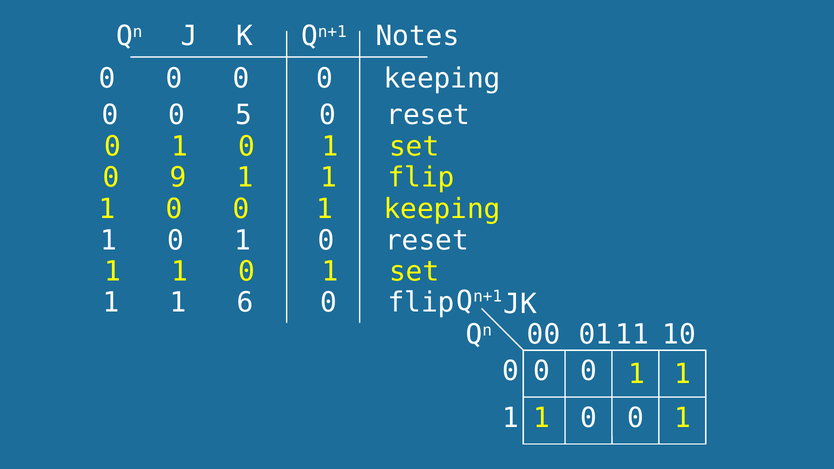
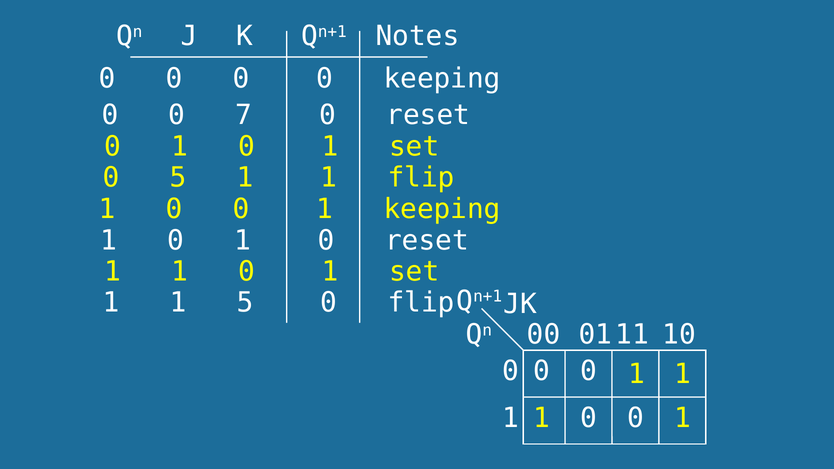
5: 5 -> 7
0 9: 9 -> 5
1 6: 6 -> 5
